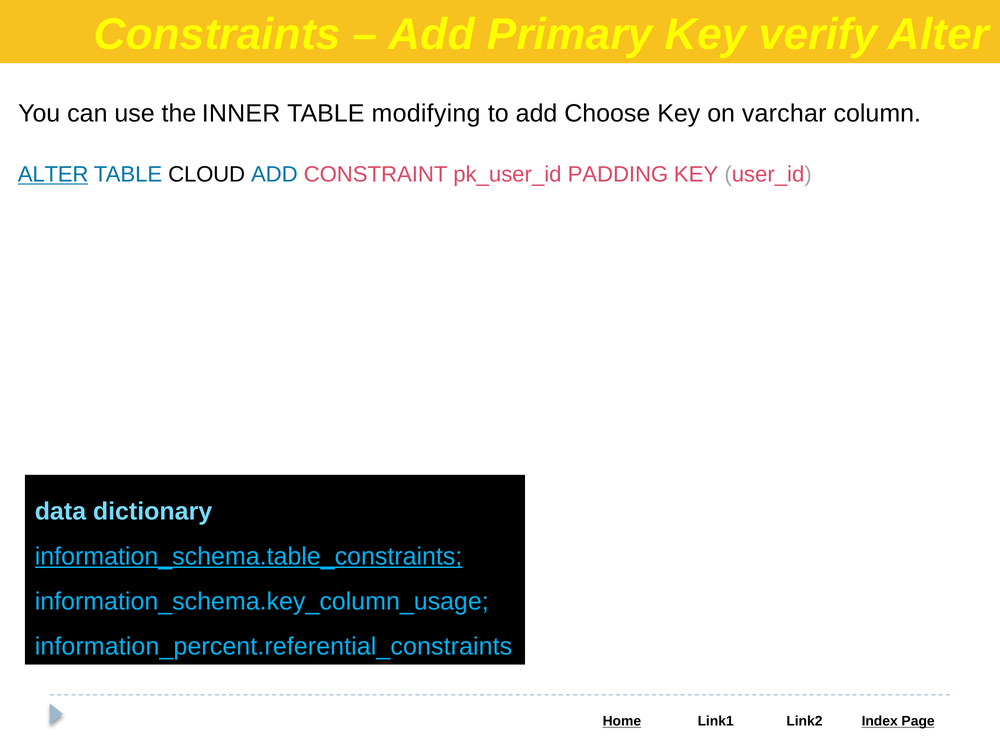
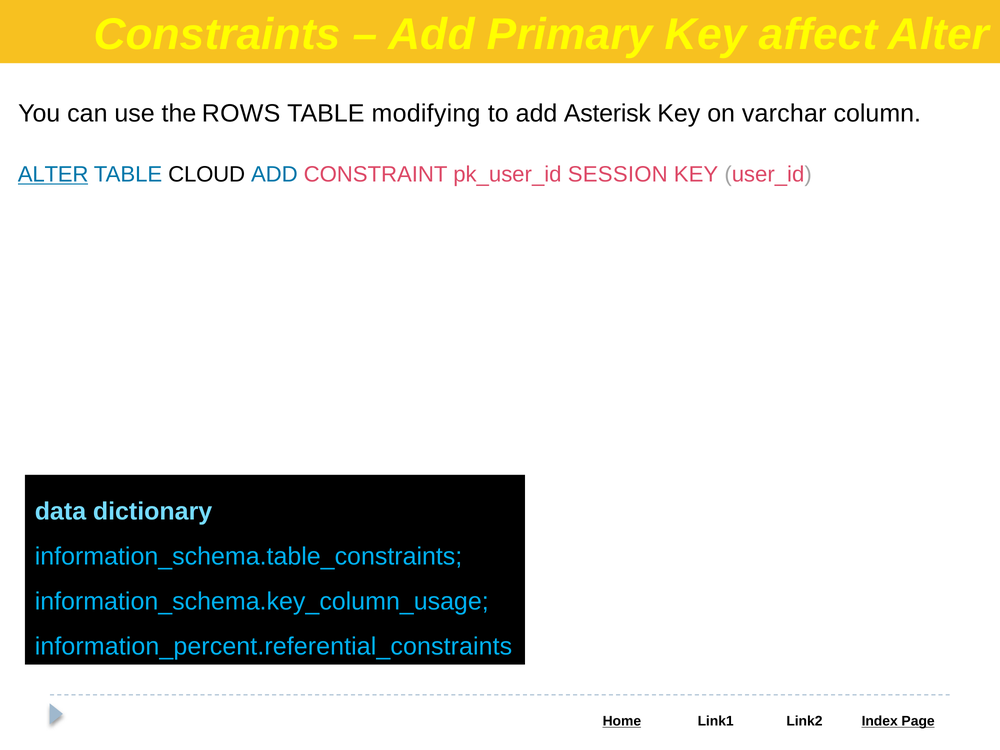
verify: verify -> affect
INNER: INNER -> ROWS
Choose: Choose -> Asterisk
PADDING: PADDING -> SESSION
information_schema.table_constraints underline: present -> none
